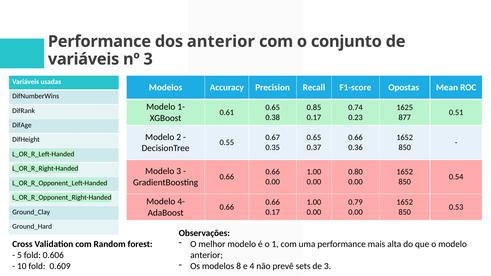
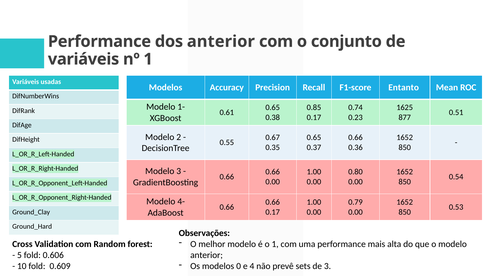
nº 3: 3 -> 1
Opostas: Opostas -> Entanto
8: 8 -> 0
